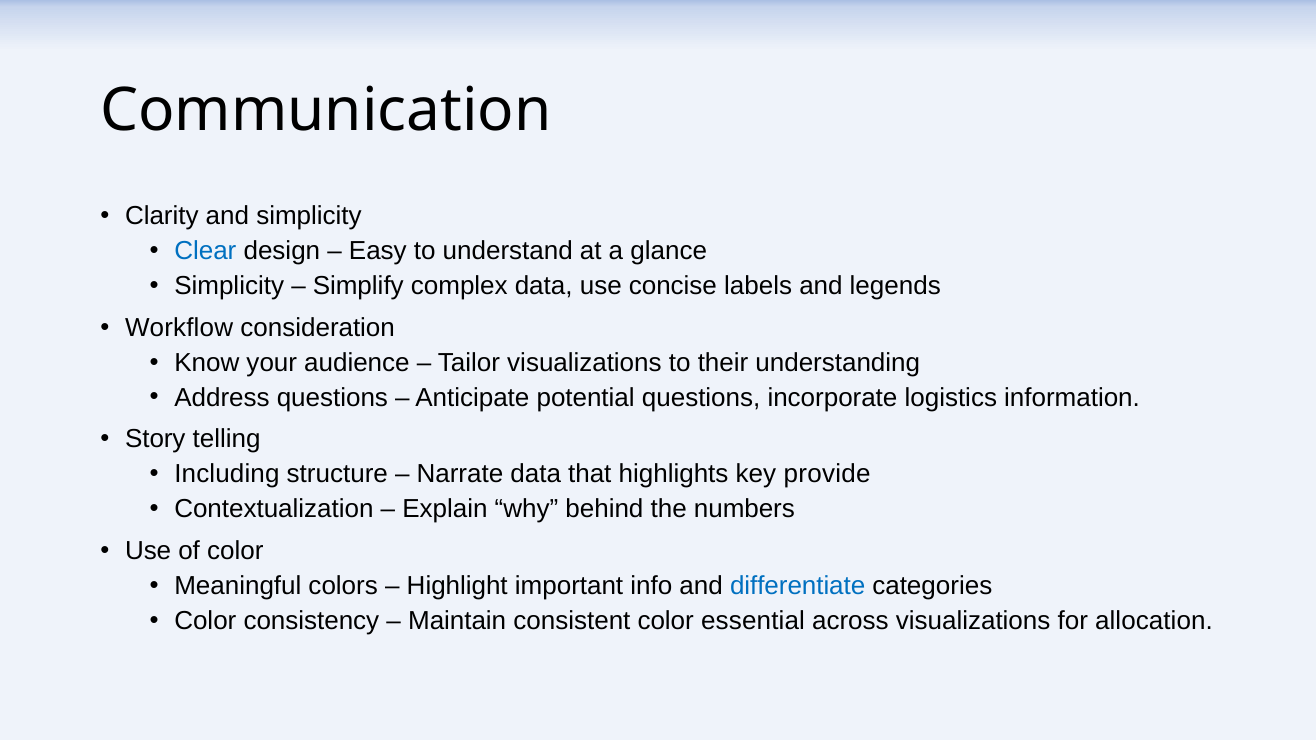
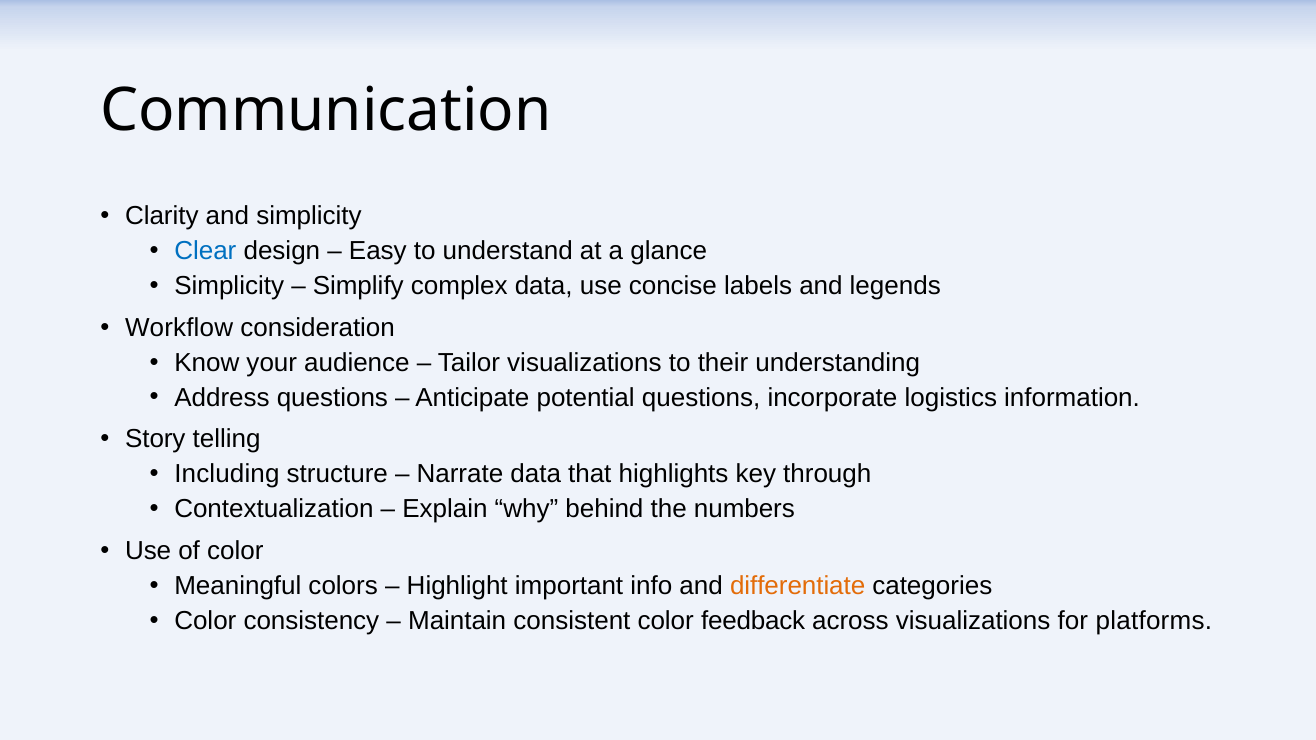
provide: provide -> through
differentiate colour: blue -> orange
essential: essential -> feedback
allocation: allocation -> platforms
